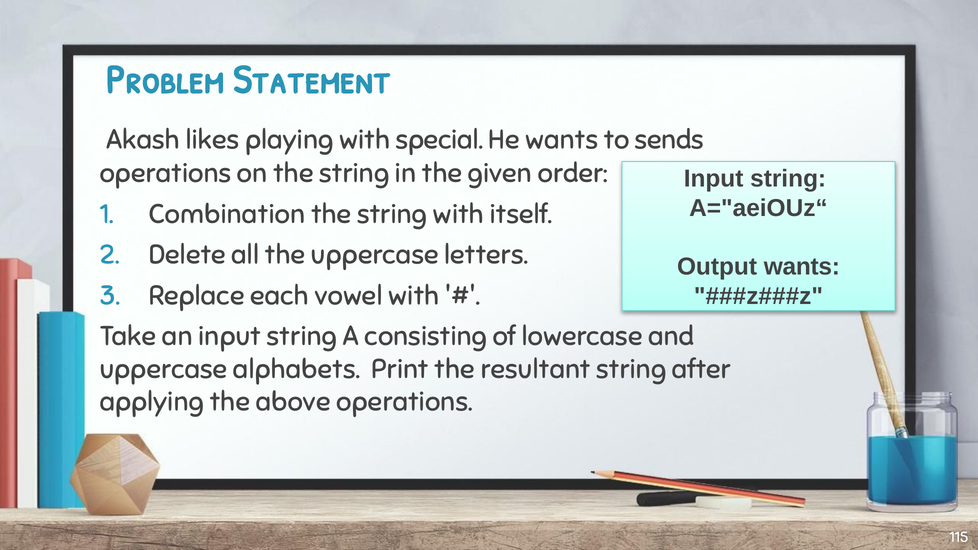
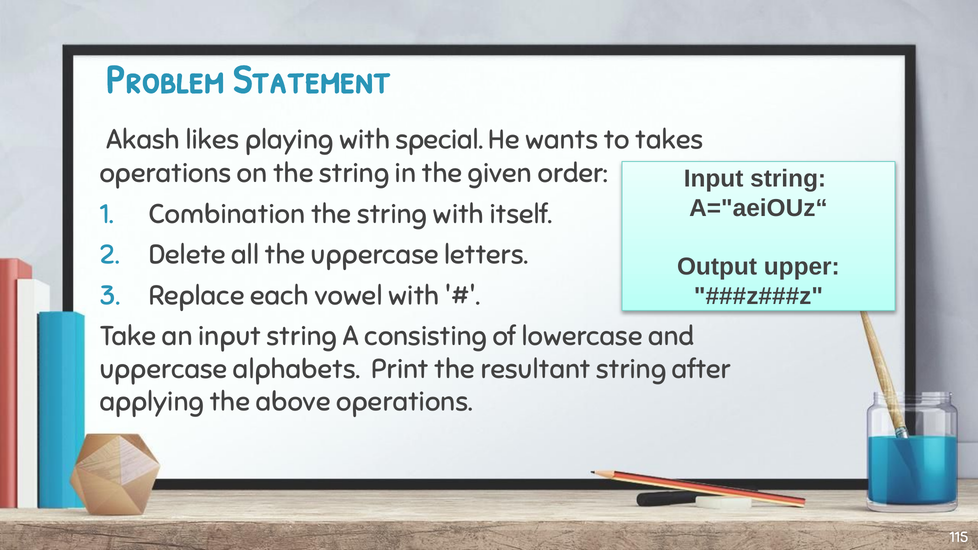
sends: sends -> takes
Output wants: wants -> upper
